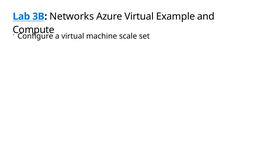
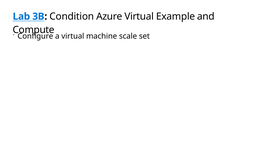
Networks: Networks -> Condition
